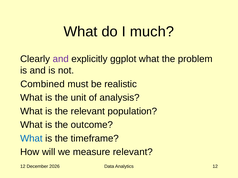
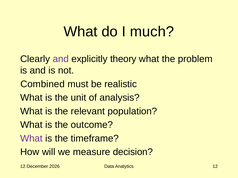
ggplot: ggplot -> theory
What at (31, 139) colour: blue -> purple
measure relevant: relevant -> decision
